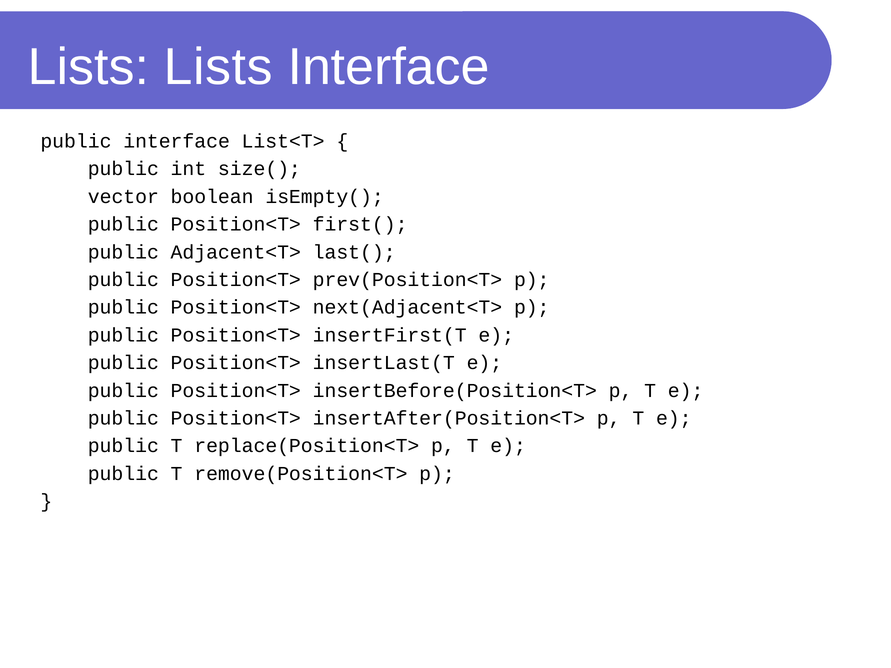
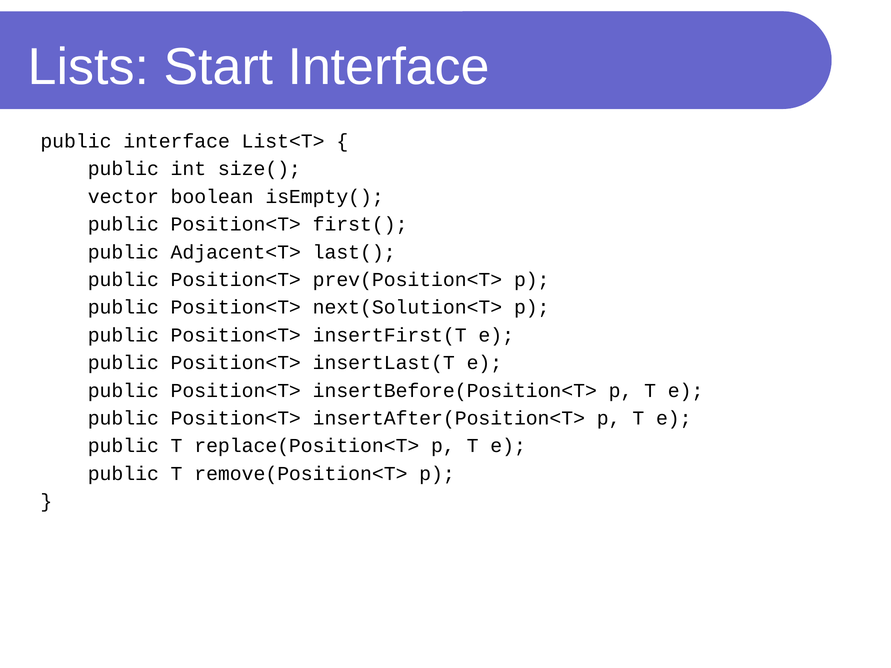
Lists Lists: Lists -> Start
next(Adjacent<T>: next(Adjacent<T> -> next(Solution<T>
